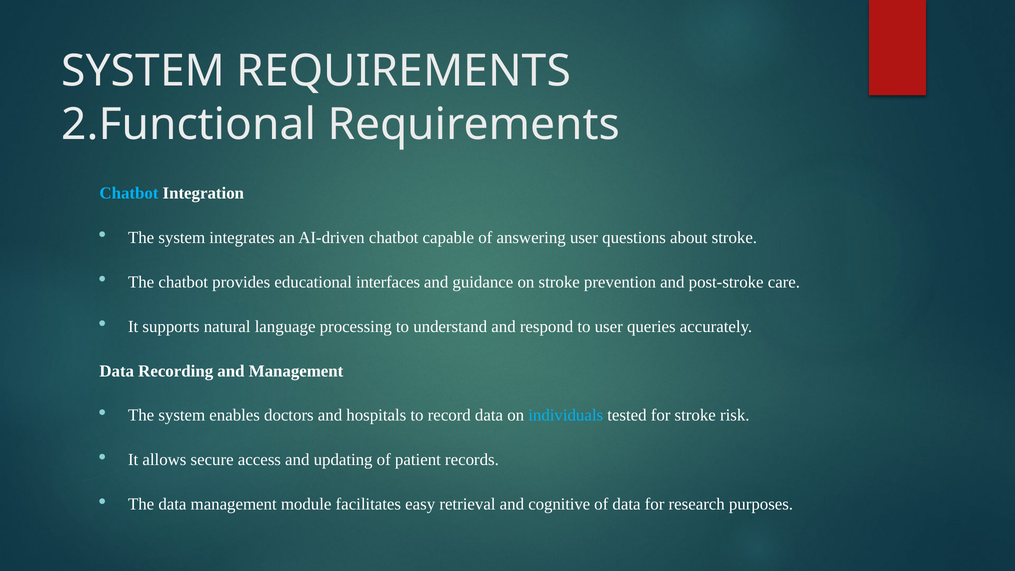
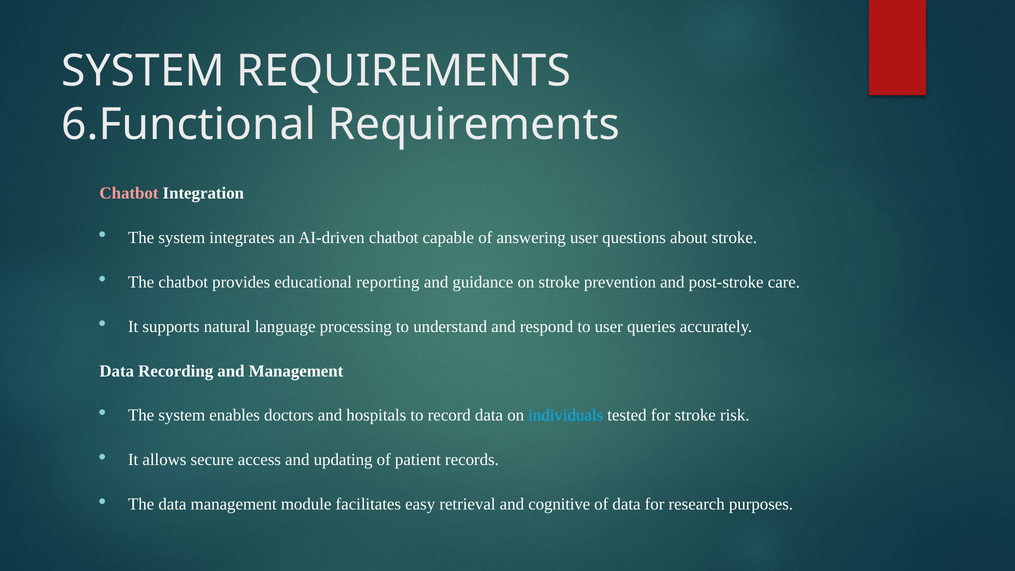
2.Functional: 2.Functional -> 6.Functional
Chatbot at (129, 193) colour: light blue -> pink
interfaces: interfaces -> reporting
